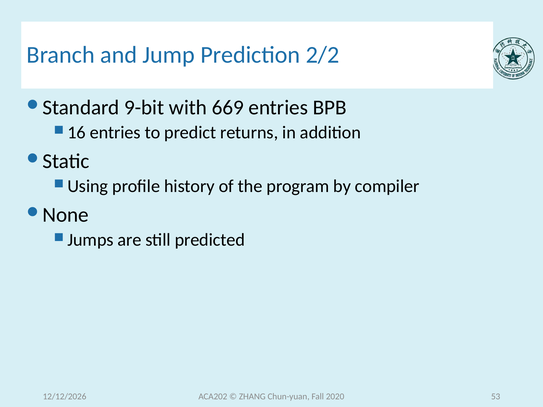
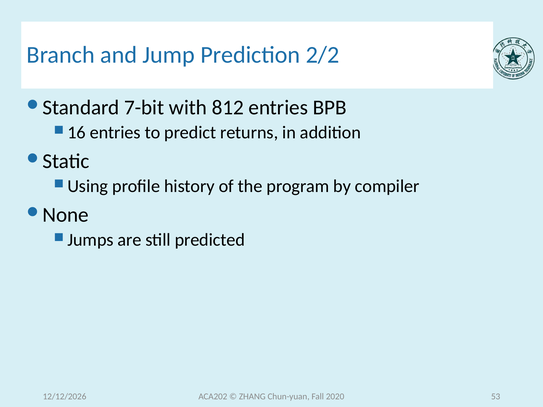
9-bit: 9-bit -> 7-bit
669: 669 -> 812
